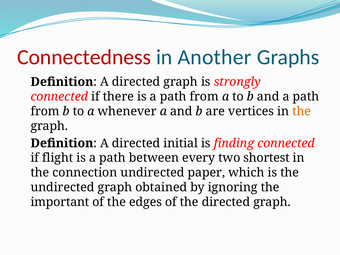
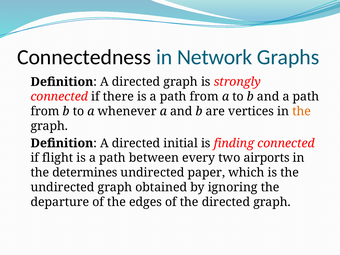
Connectedness colour: red -> black
Another: Another -> Network
shortest: shortest -> airports
connection: connection -> determines
important: important -> departure
